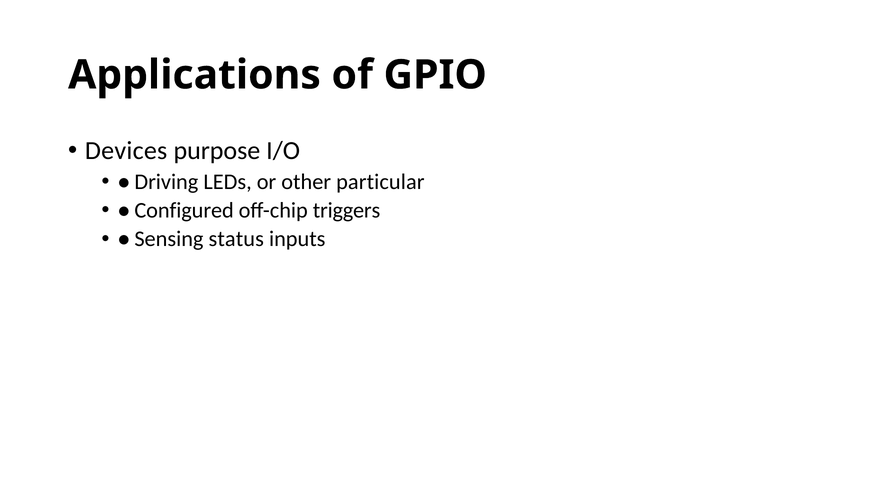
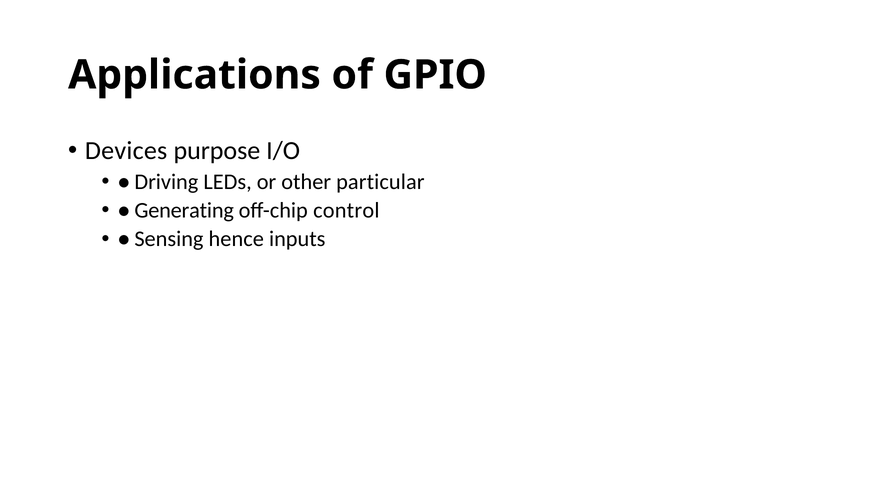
Configured: Configured -> Generating
triggers: triggers -> control
status: status -> hence
